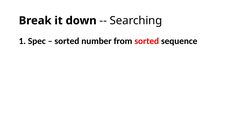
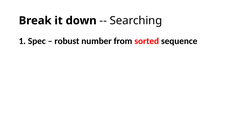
sorted at (67, 41): sorted -> robust
